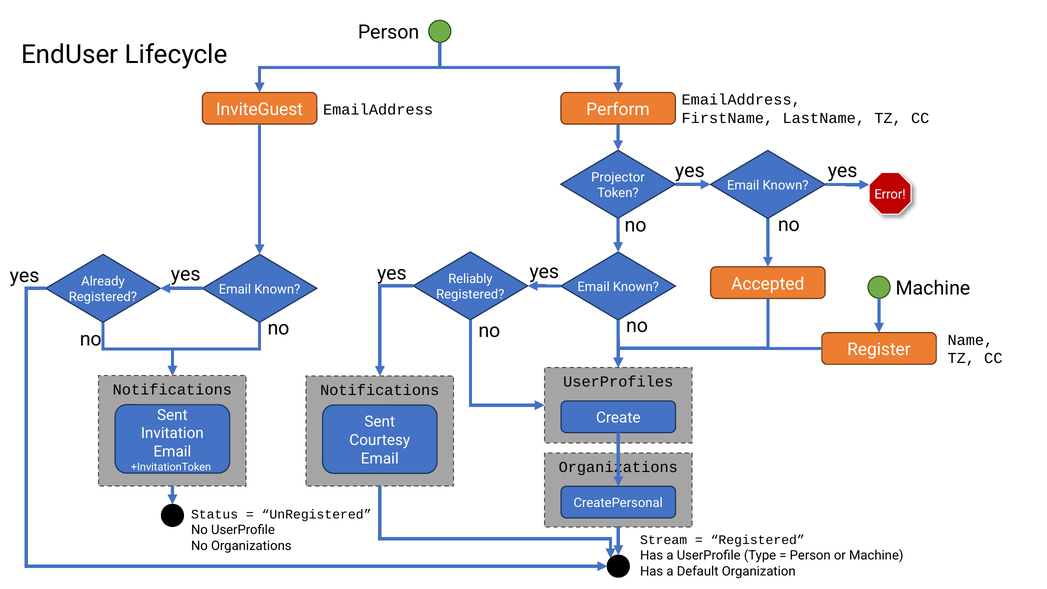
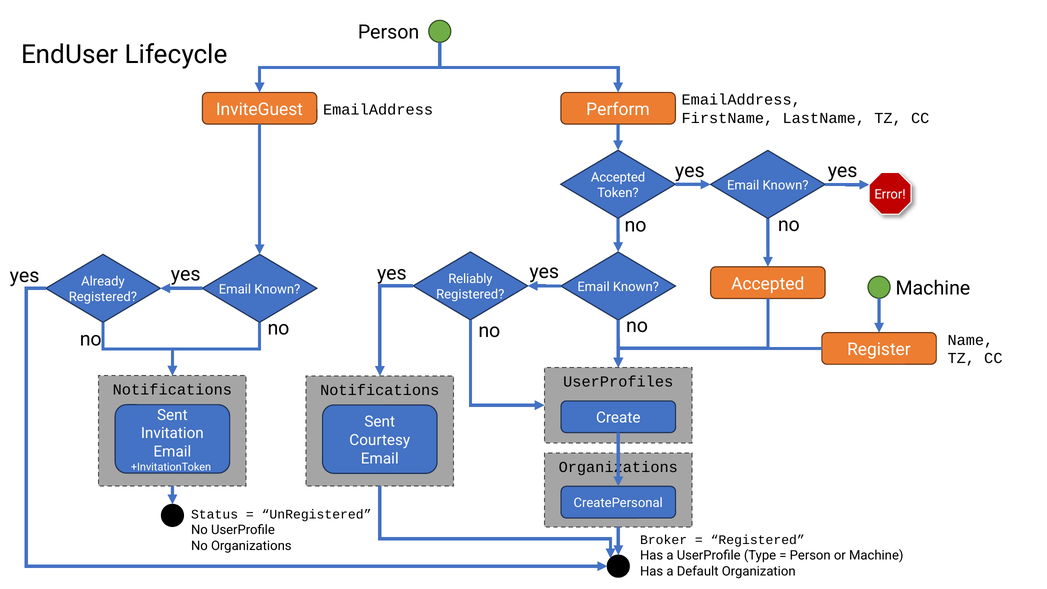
Projector at (618, 177): Projector -> Accepted
Stream: Stream -> Broker
